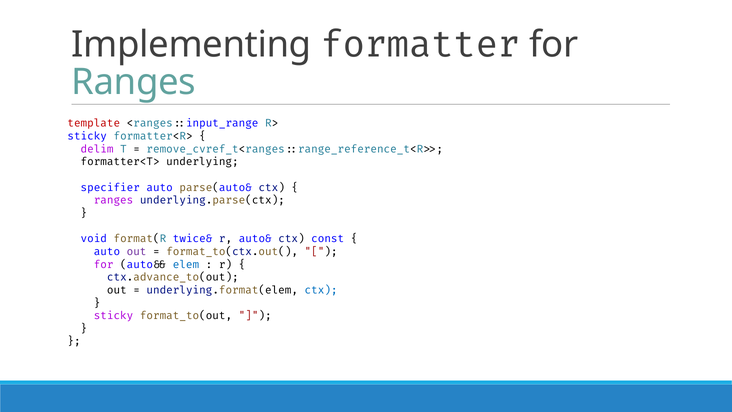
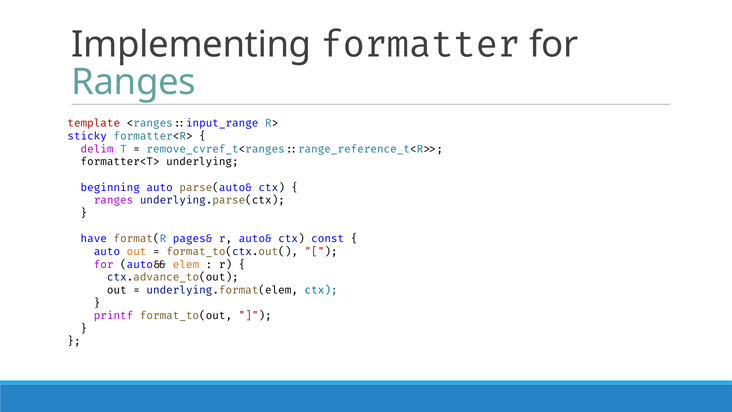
specifier: specifier -> beginning
void: void -> have
twice&: twice& -> pages&
out at (137, 252) colour: purple -> orange
elem colour: blue -> orange
sticky at (114, 316): sticky -> printf
